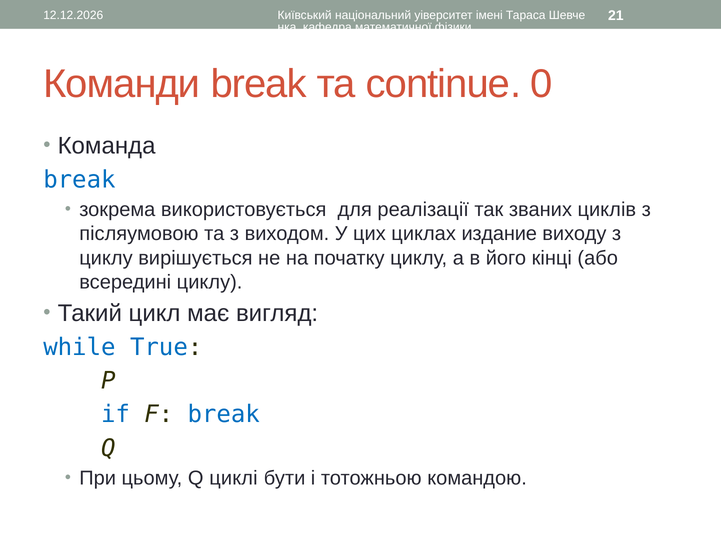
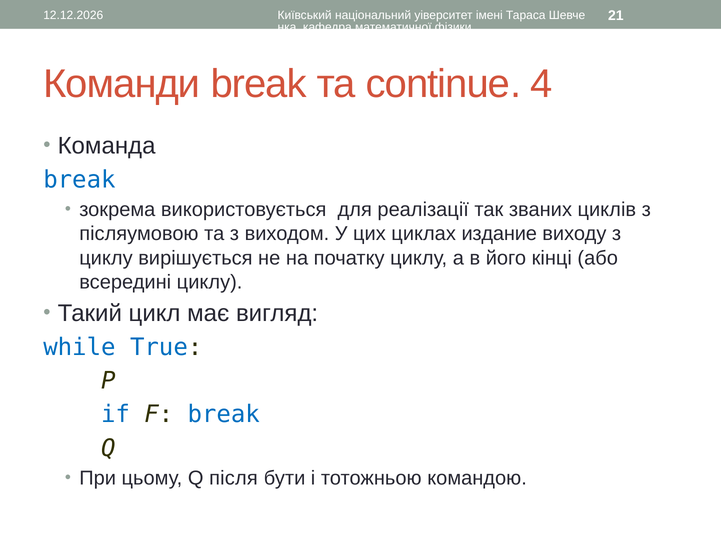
0: 0 -> 4
циклі: циклі -> після
